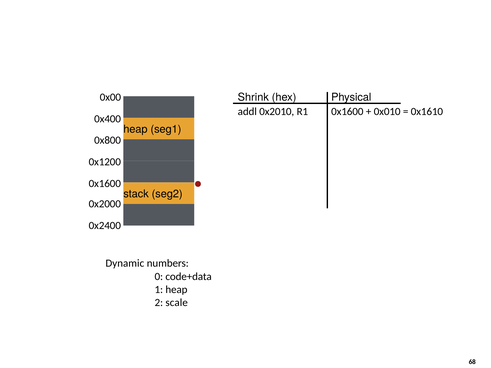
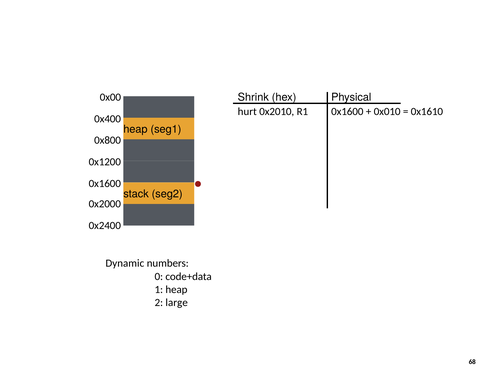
addl: addl -> hurt
scale: scale -> large
